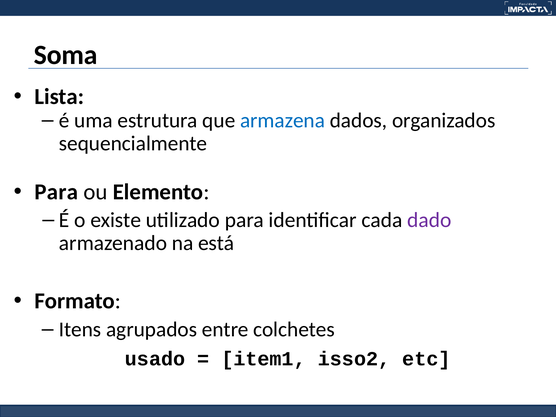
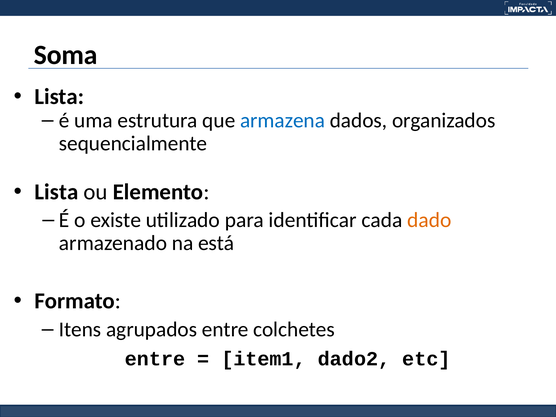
Para at (56, 192): Para -> Lista
dado colour: purple -> orange
usado at (155, 359): usado -> entre
isso2: isso2 -> dado2
